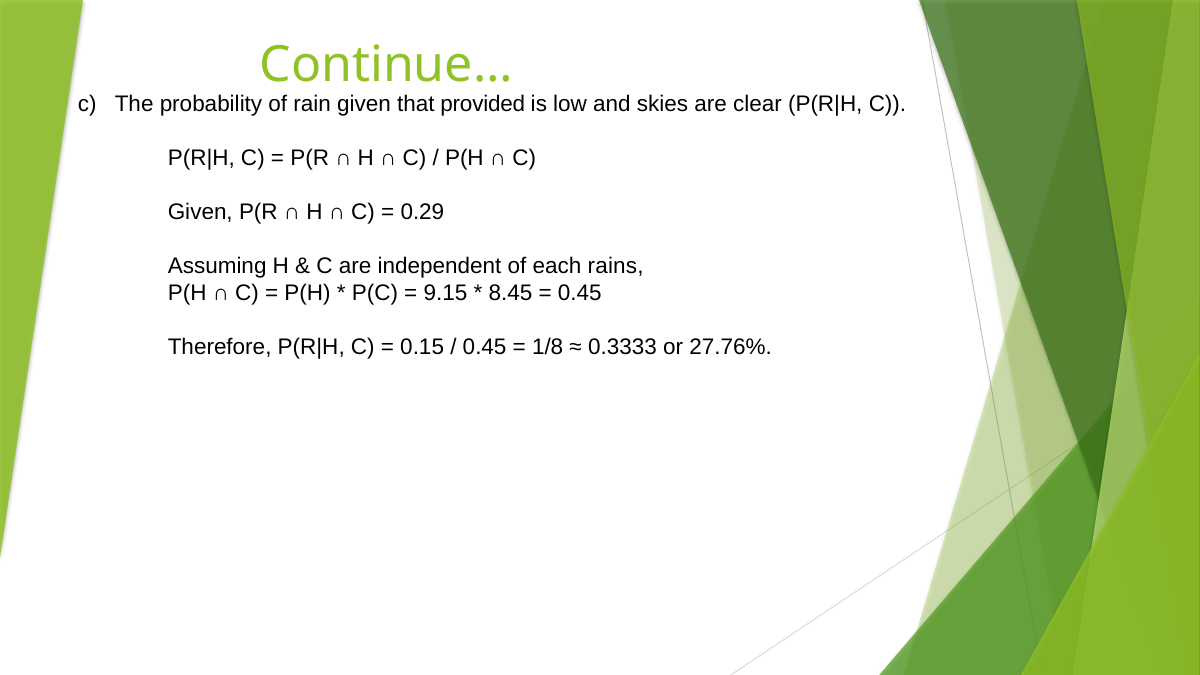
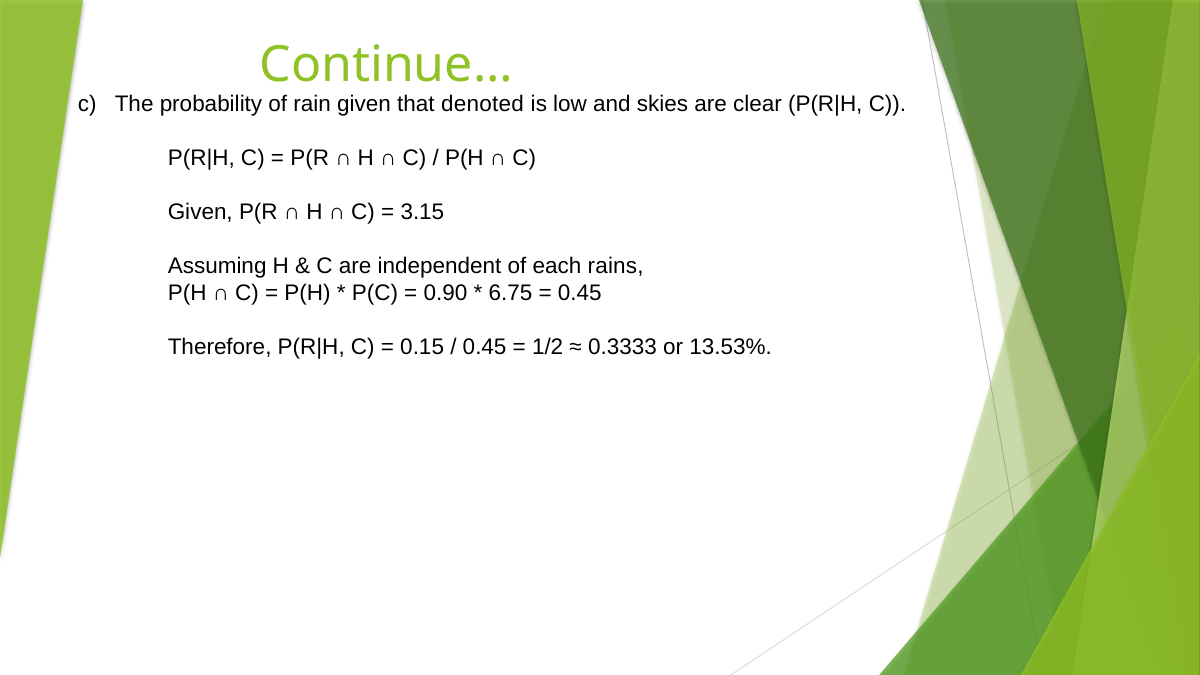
provided: provided -> denoted
0.29: 0.29 -> 3.15
9.15: 9.15 -> 0.90
8.45: 8.45 -> 6.75
1/8: 1/8 -> 1/2
27.76%: 27.76% -> 13.53%
